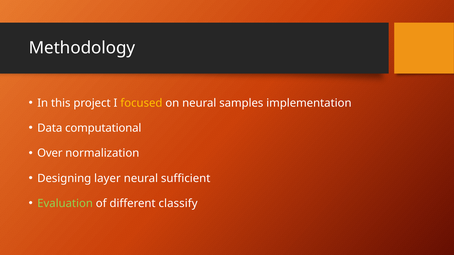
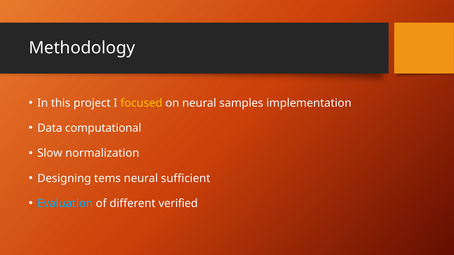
Over: Over -> Slow
layer: layer -> tems
Evaluation colour: light green -> light blue
classify: classify -> verified
